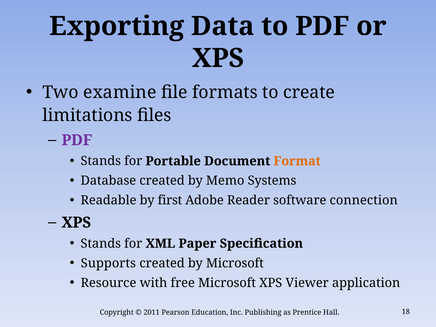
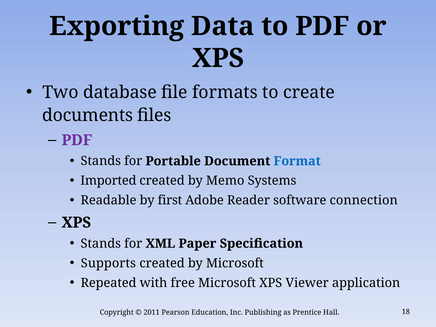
examine: examine -> database
limitations: limitations -> documents
Format colour: orange -> blue
Database: Database -> Imported
Resource: Resource -> Repeated
